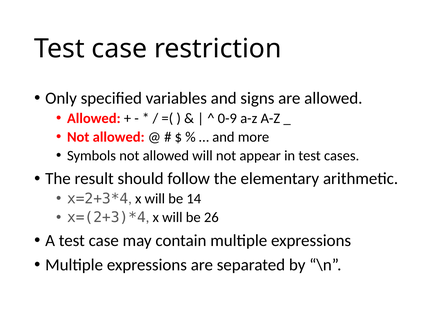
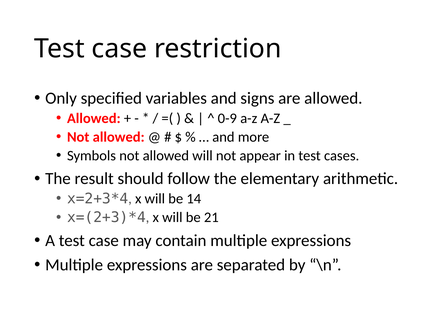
26: 26 -> 21
